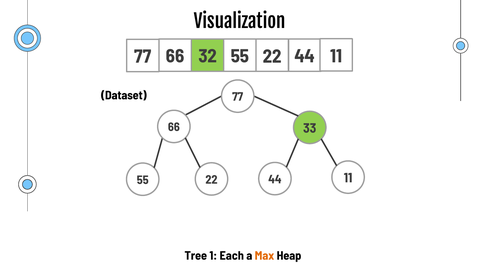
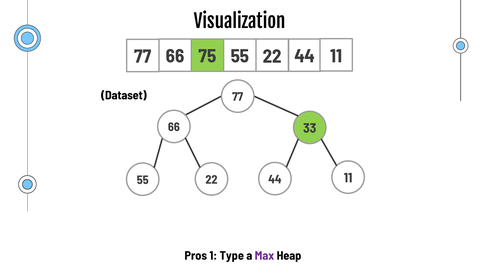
32: 32 -> 75
Tree: Tree -> Pros
Each: Each -> Type
Max colour: orange -> purple
